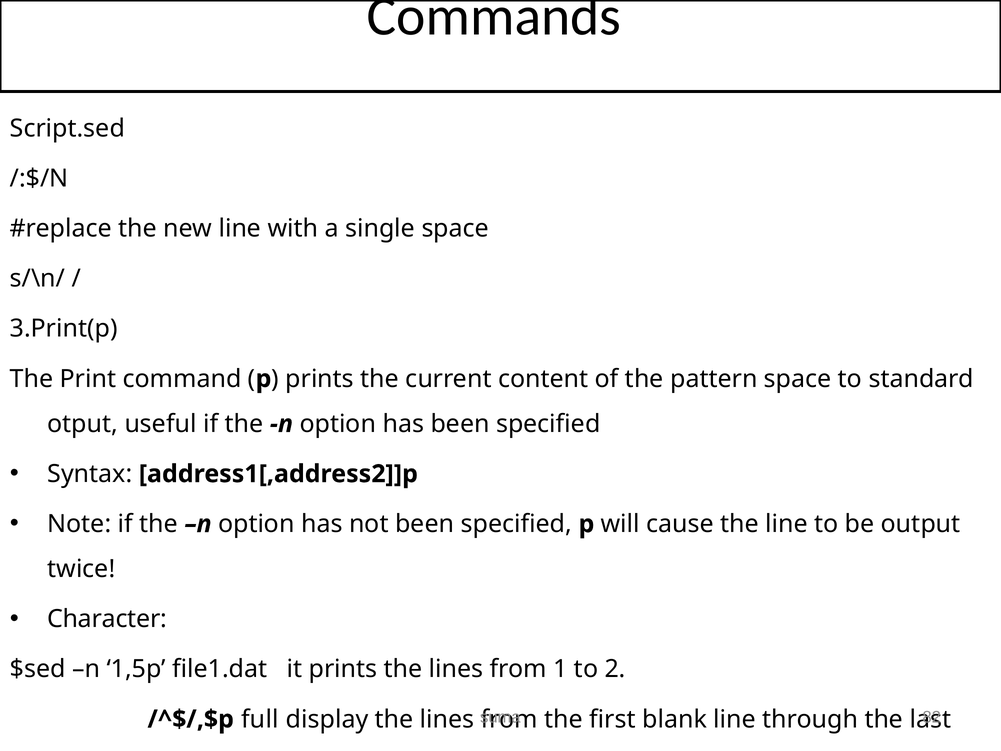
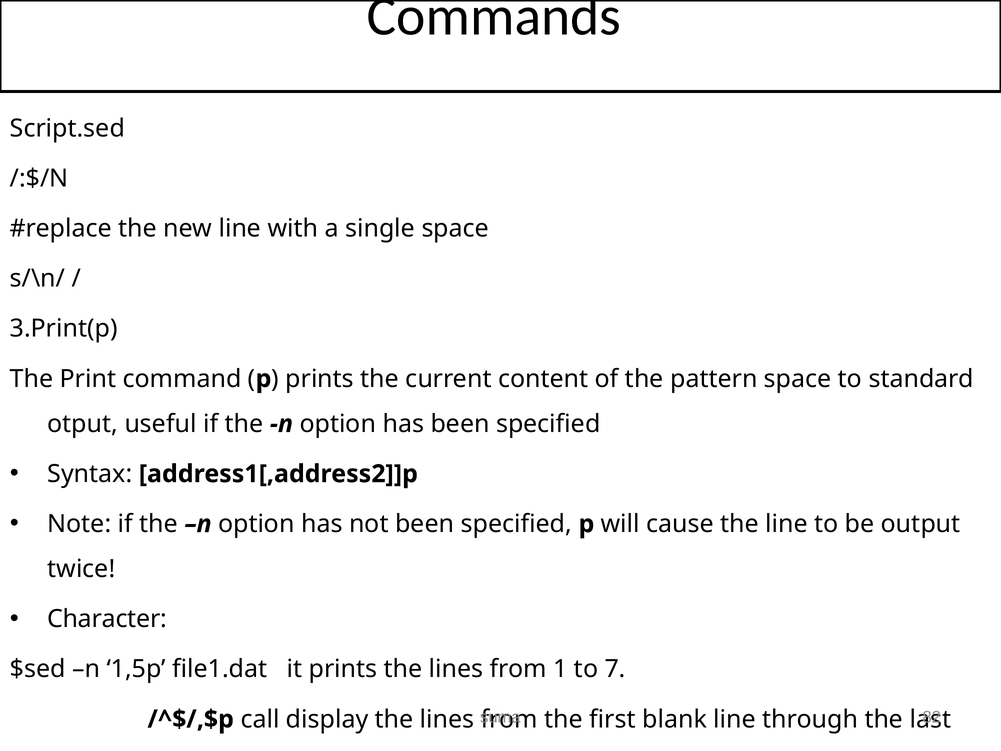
2: 2 -> 7
full: full -> call
